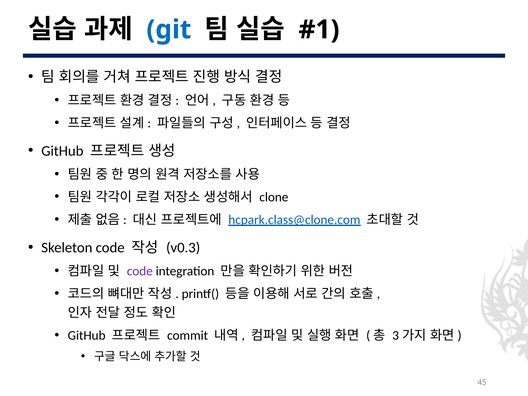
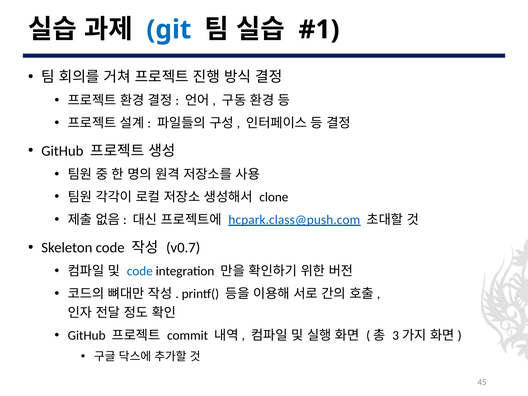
hcpark.class@clone.com: hcpark.class@clone.com -> hcpark.class@push.com
v0.3: v0.3 -> v0.7
code at (140, 271) colour: purple -> blue
